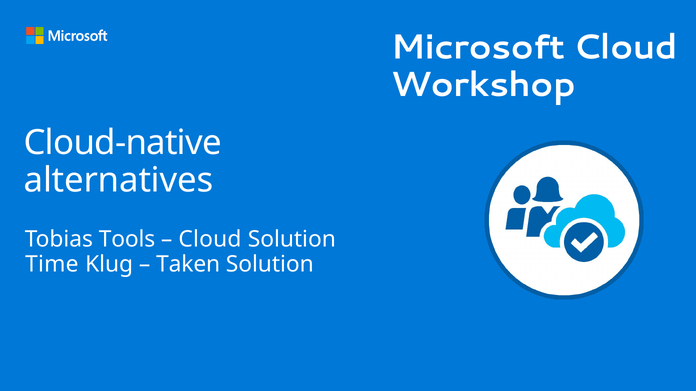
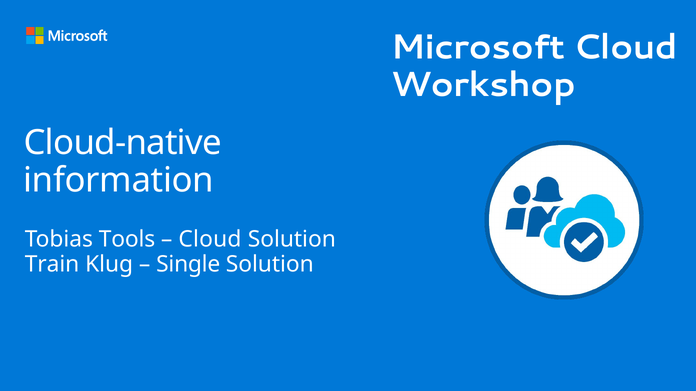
alternatives: alternatives -> information
Time: Time -> Train
Taken: Taken -> Single
